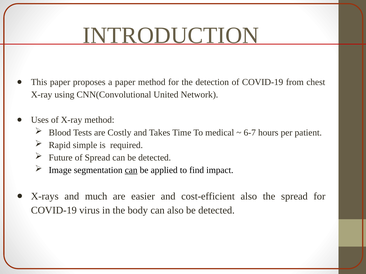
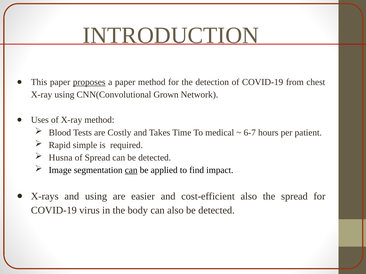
proposes underline: none -> present
United: United -> Grown
Future: Future -> Husna
and much: much -> using
